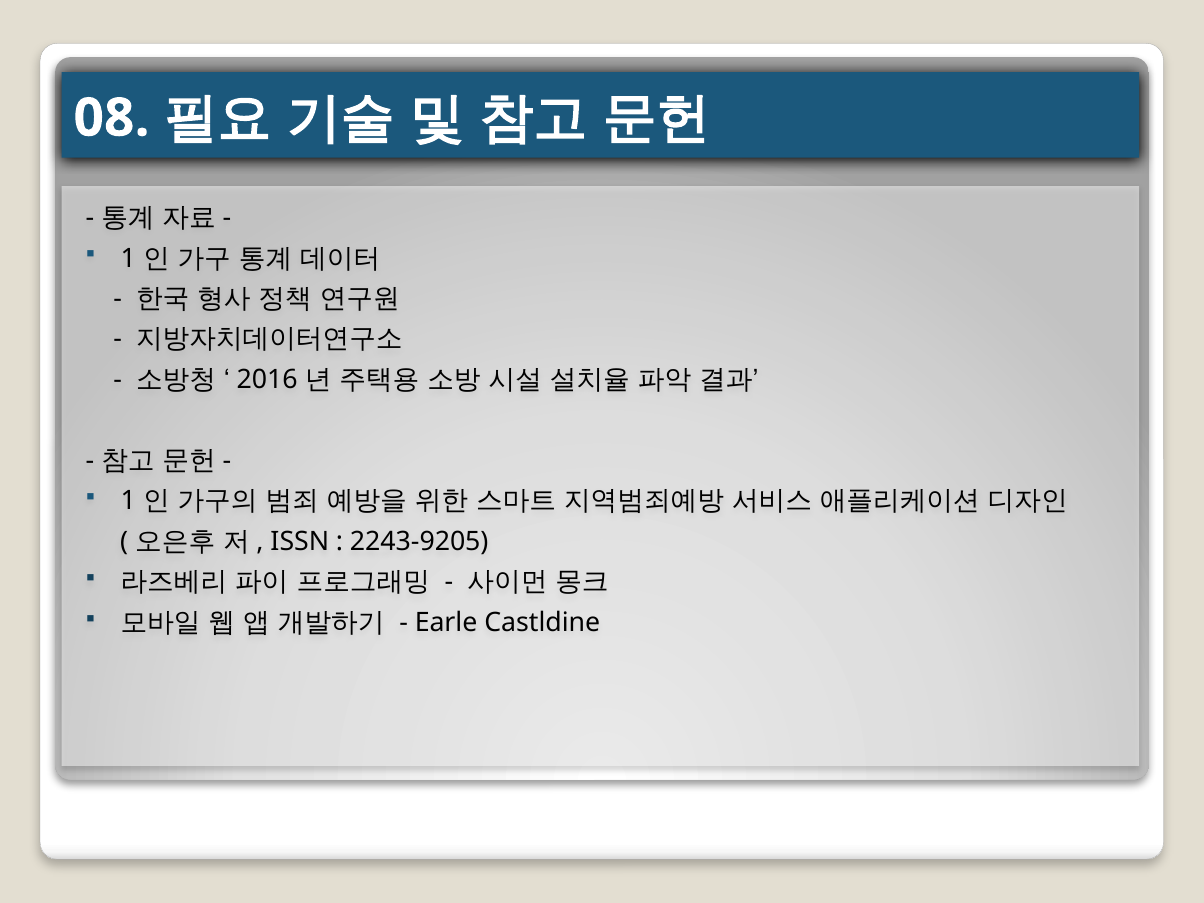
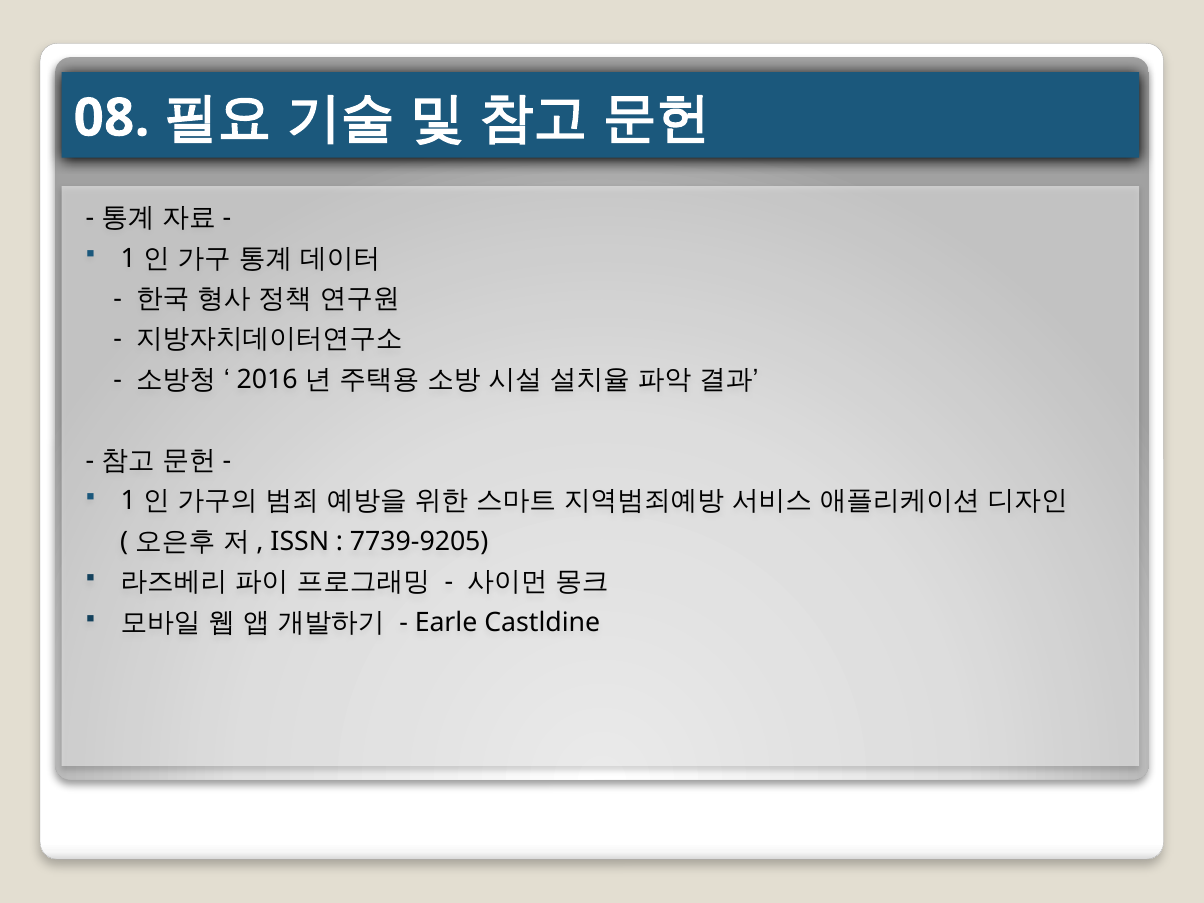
2243-9205: 2243-9205 -> 7739-9205
